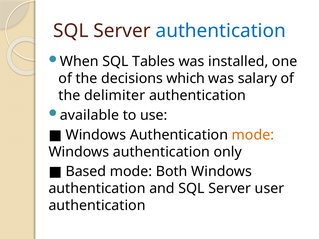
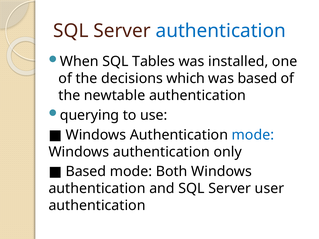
was salary: salary -> based
delimiter: delimiter -> newtable
available: available -> querying
mode at (253, 135) colour: orange -> blue
